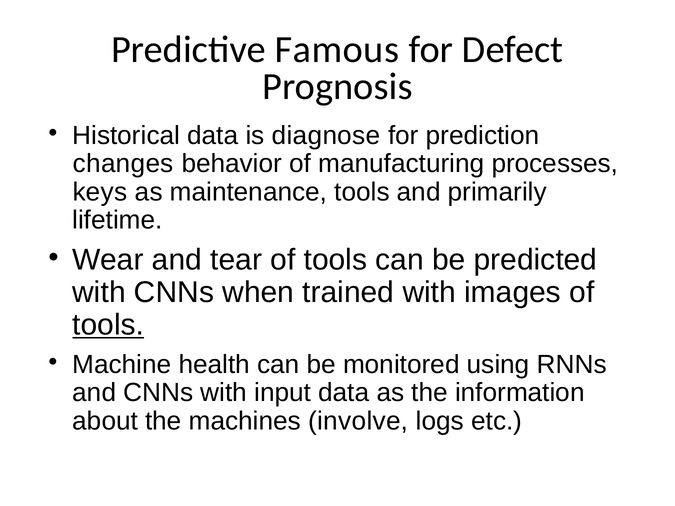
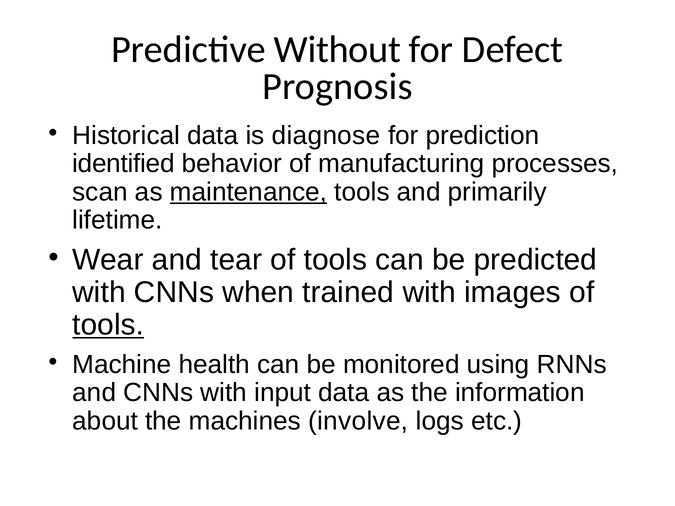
Famous: Famous -> Without
changes: changes -> identified
keys: keys -> scan
maintenance underline: none -> present
